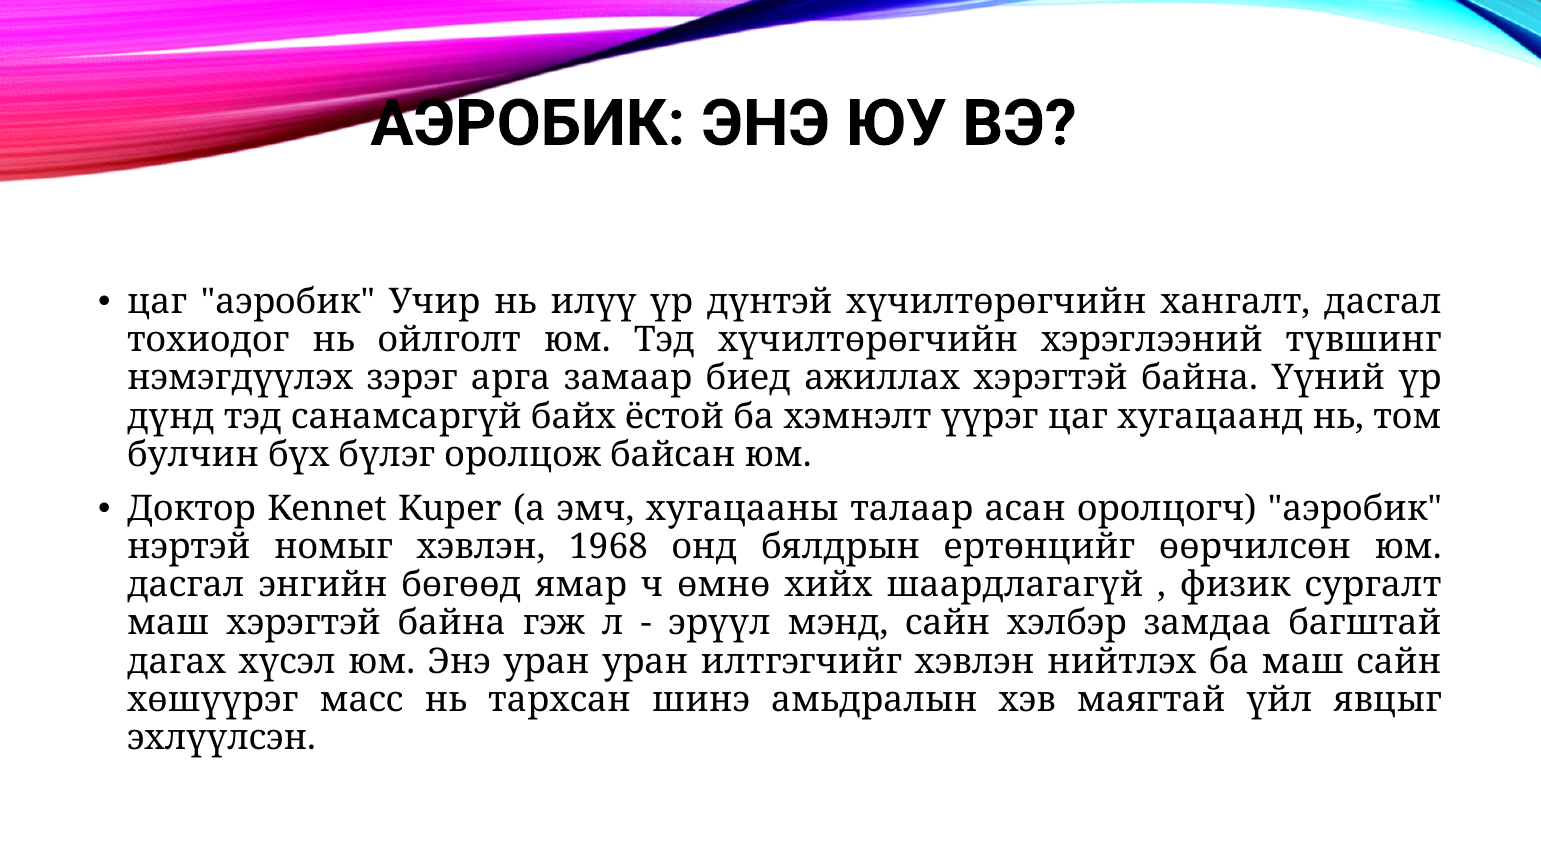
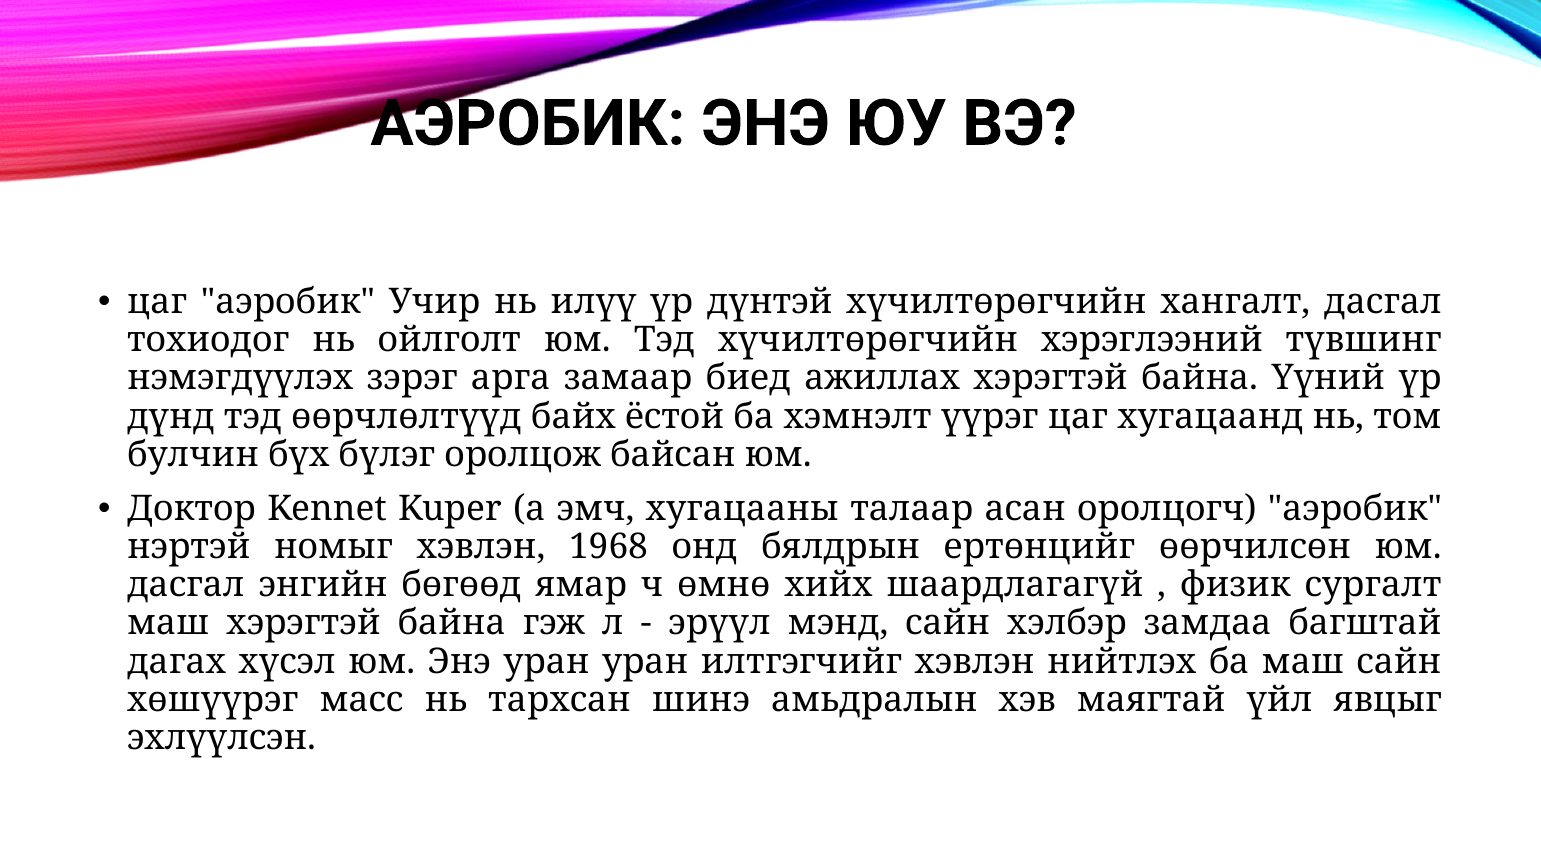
санамсаргүй: санамсаргүй -> өөрчлөлтүүд
